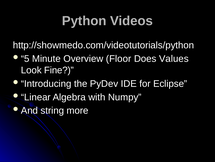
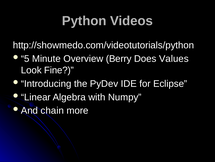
Floor: Floor -> Berry
string: string -> chain
